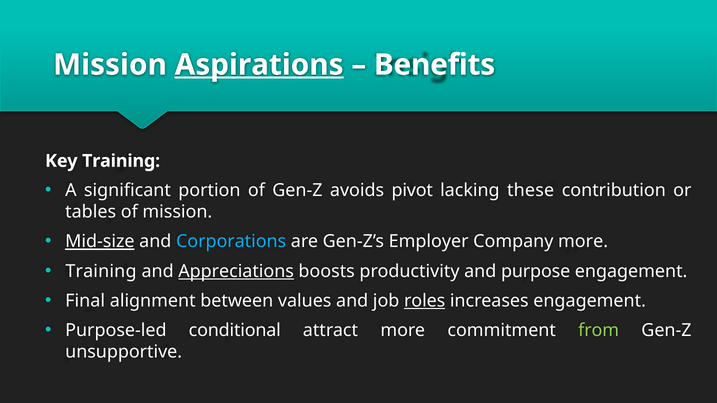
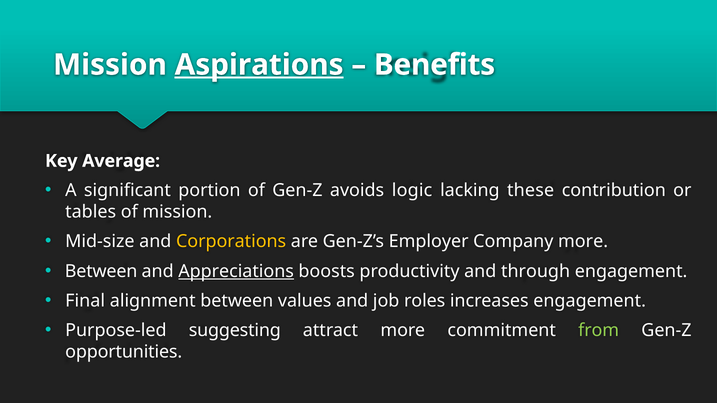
Key Training: Training -> Average
pivot: pivot -> logic
Mid-size underline: present -> none
Corporations colour: light blue -> yellow
Training at (101, 271): Training -> Between
purpose: purpose -> through
roles underline: present -> none
conditional: conditional -> suggesting
unsupportive: unsupportive -> opportunities
